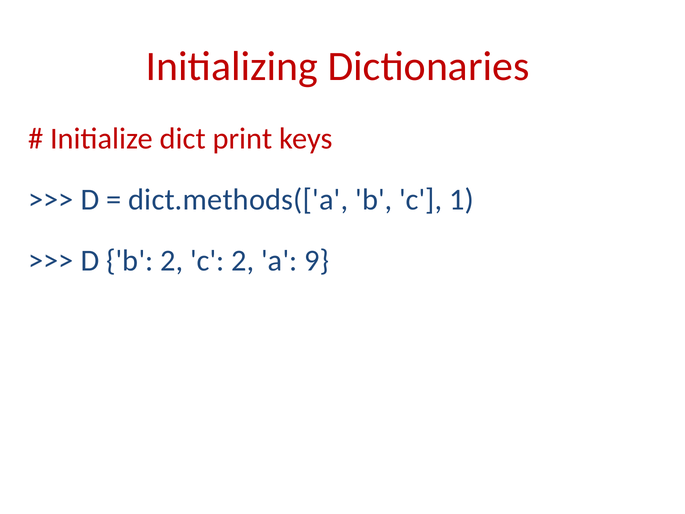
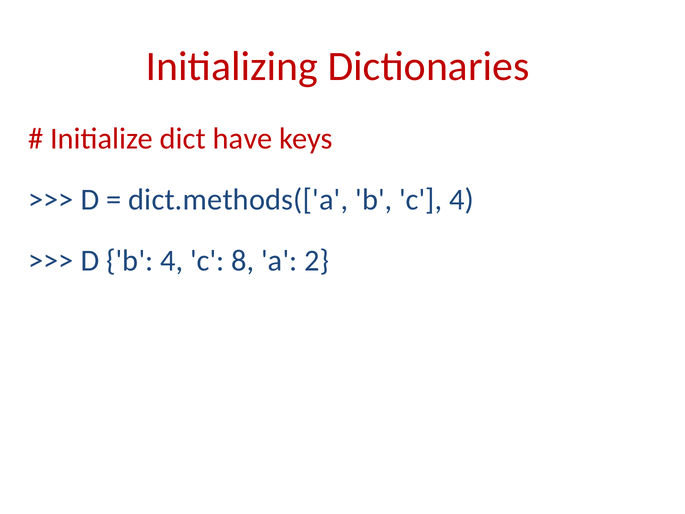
print: print -> have
c 1: 1 -> 4
b 2: 2 -> 4
c 2: 2 -> 8
9: 9 -> 2
